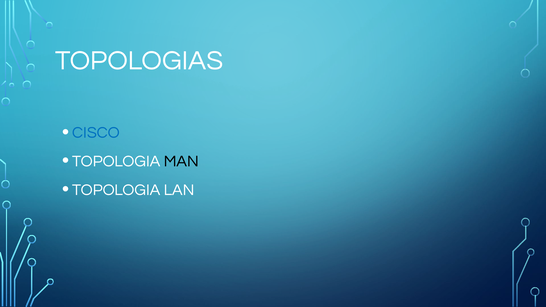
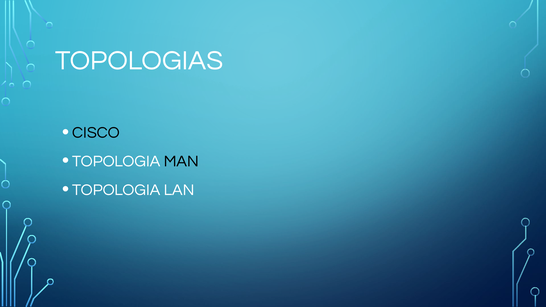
CISCO colour: blue -> black
